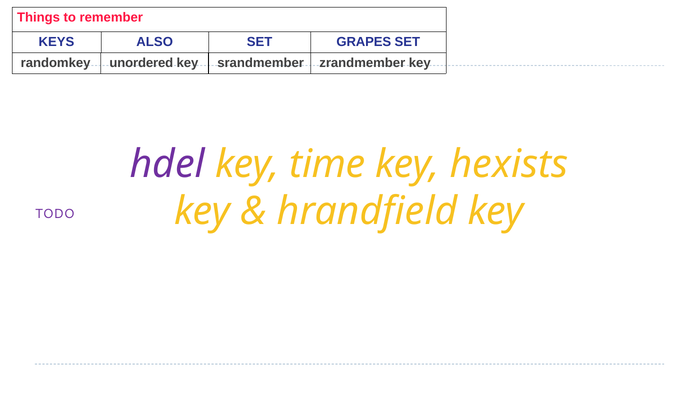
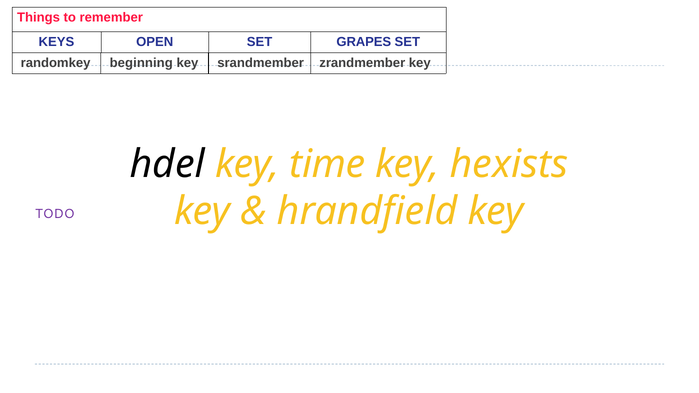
ALSO: ALSO -> OPEN
unordered: unordered -> beginning
hdel colour: purple -> black
